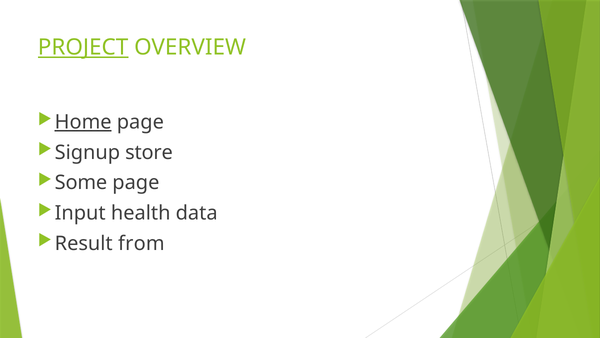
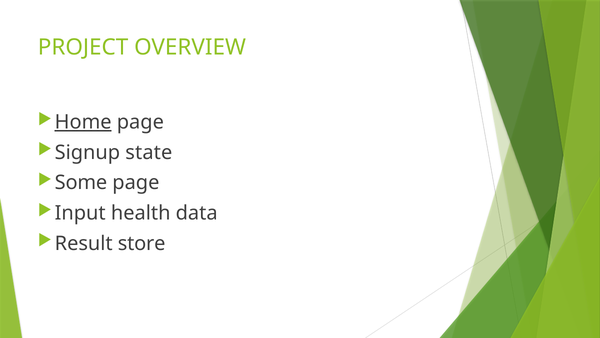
PROJECT underline: present -> none
store: store -> state
from: from -> store
